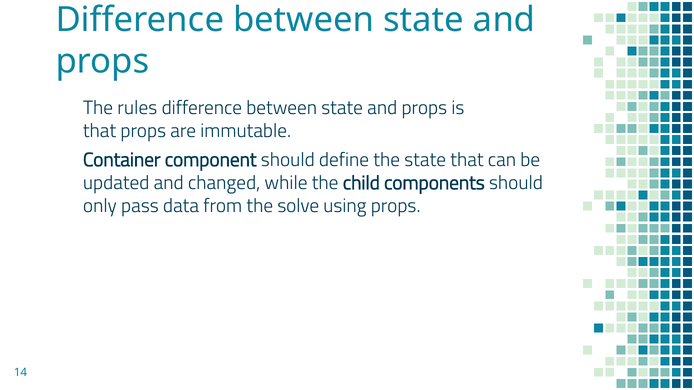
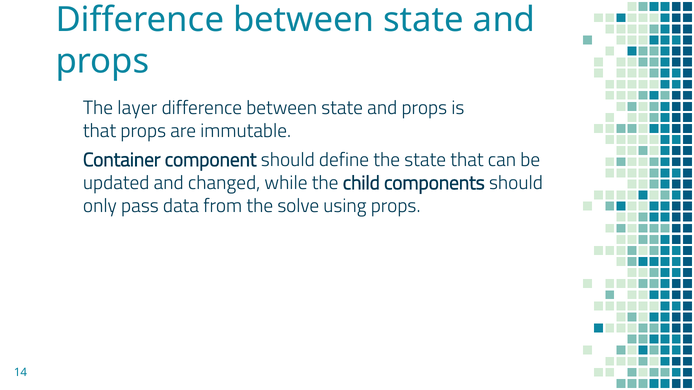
rules: rules -> layer
